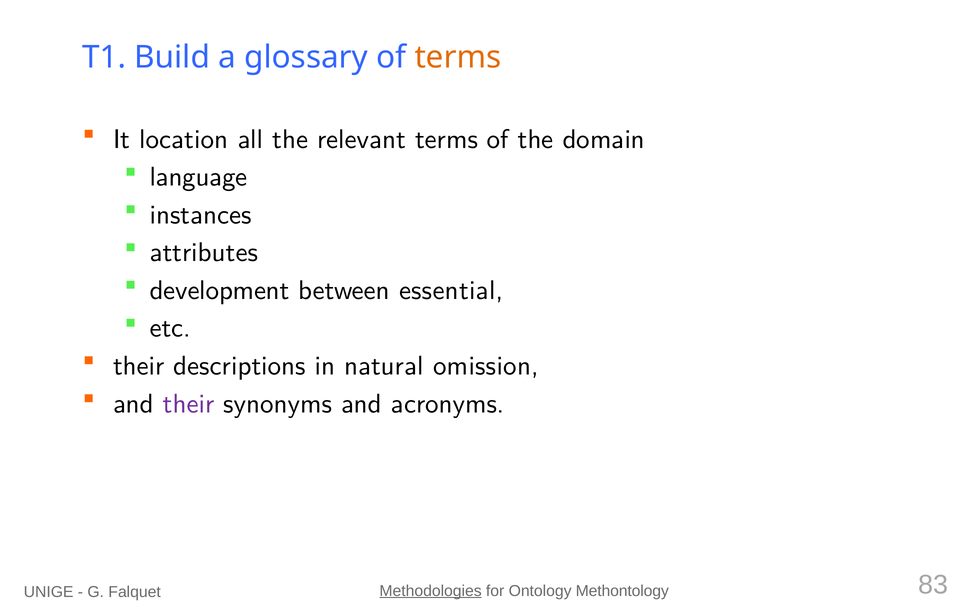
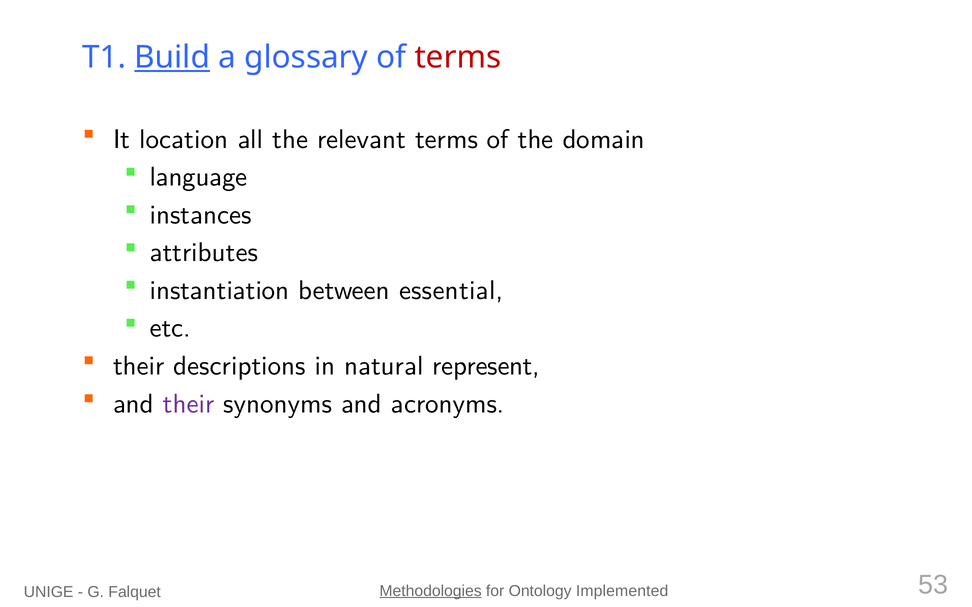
Build underline: none -> present
terms at (458, 57) colour: orange -> red
development: development -> instantiation
omission: omission -> represent
Methontology: Methontology -> Implemented
83: 83 -> 53
